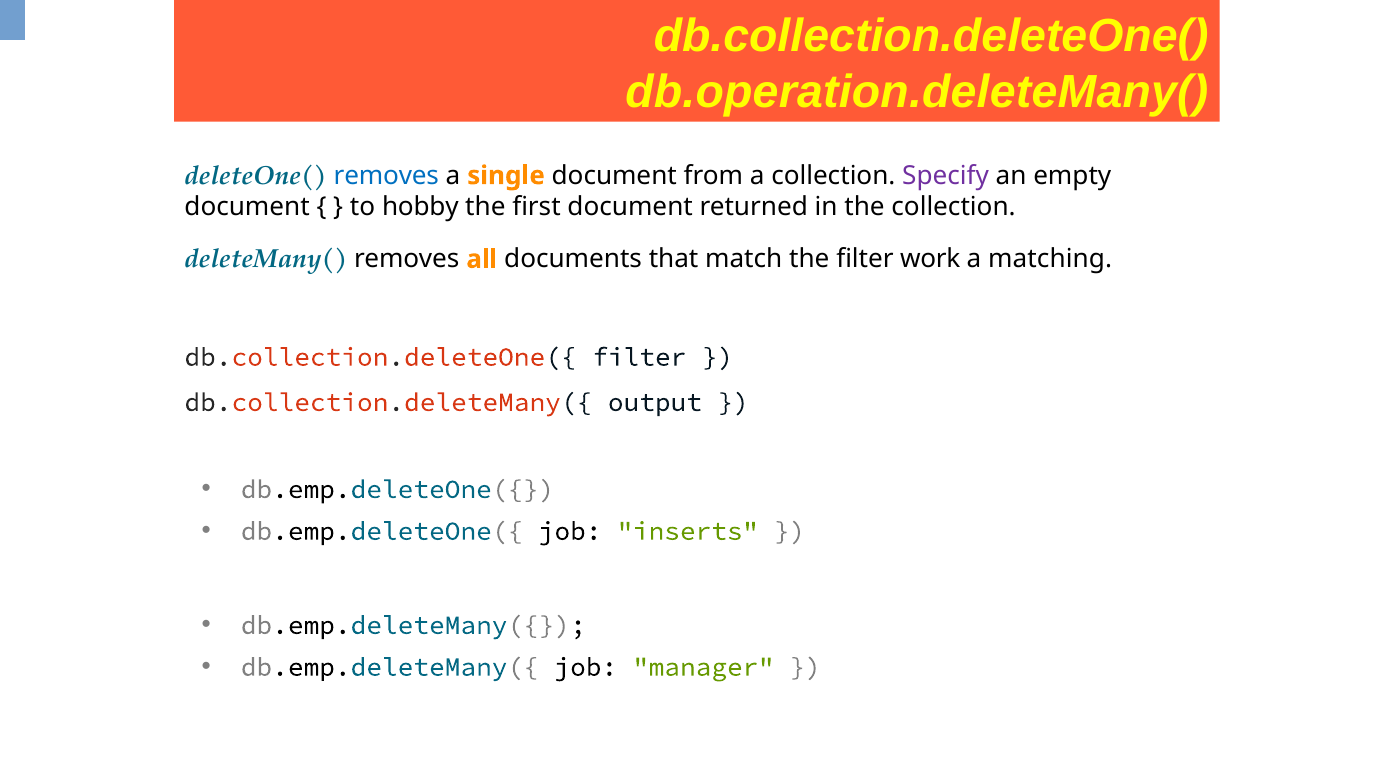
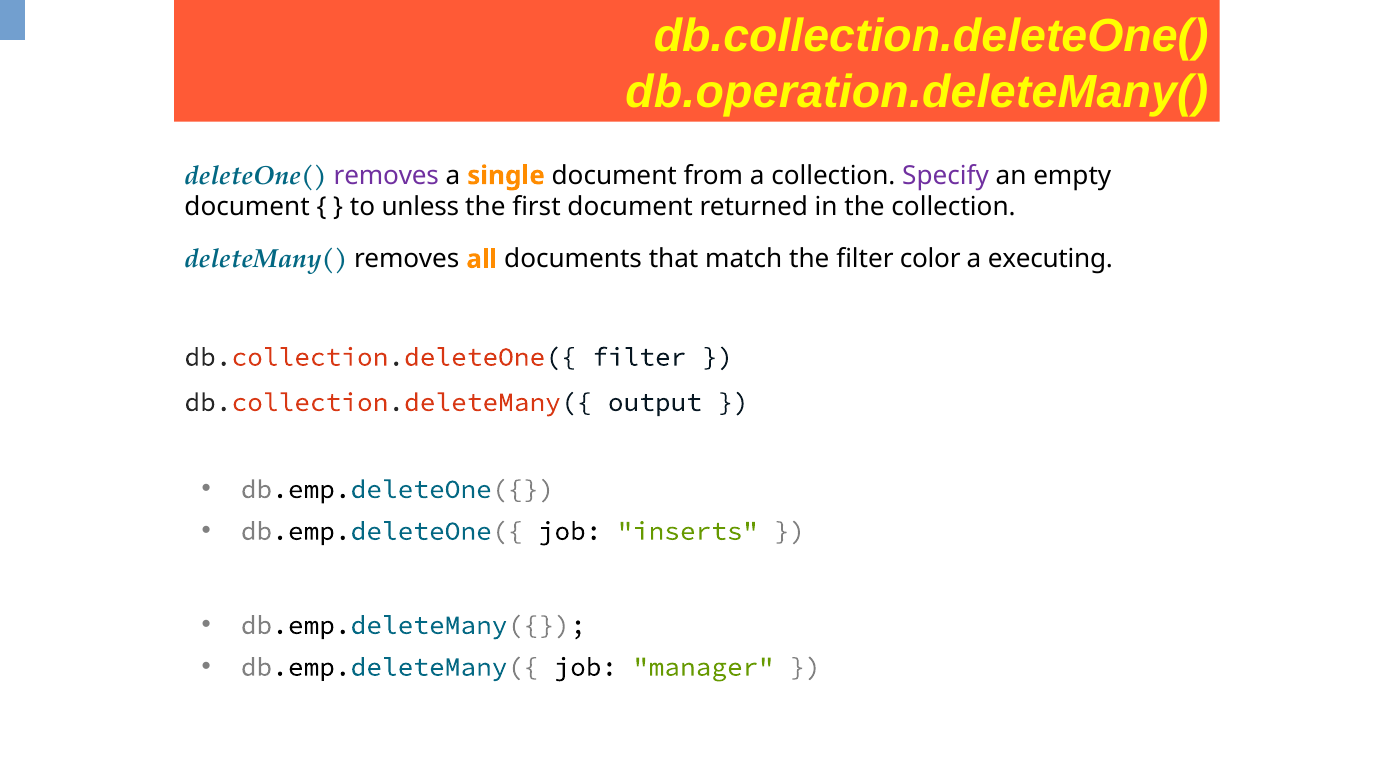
removes at (386, 176) colour: blue -> purple
hobby: hobby -> unless
work: work -> color
matching: matching -> executing
